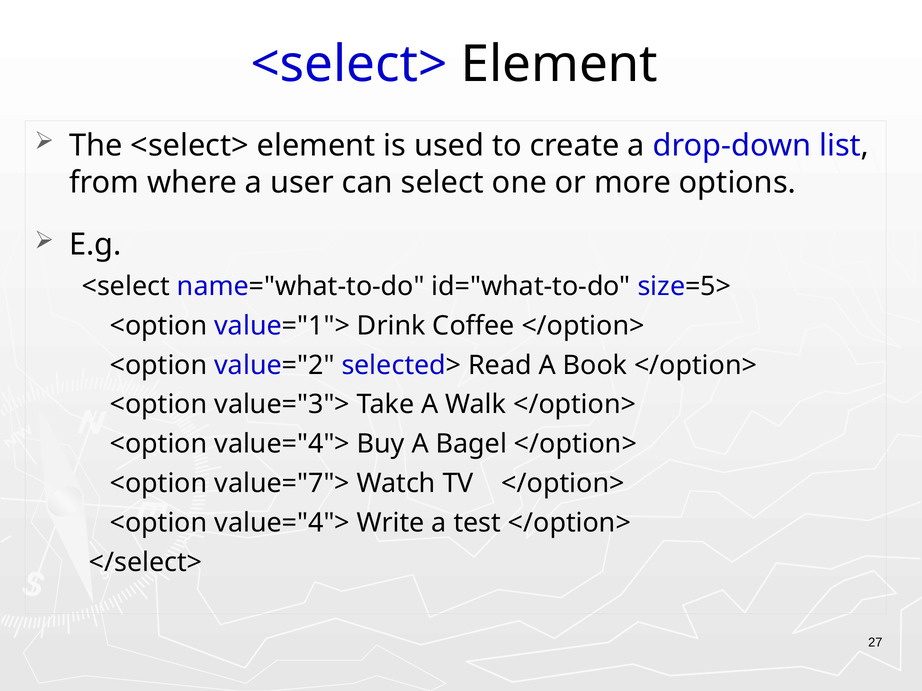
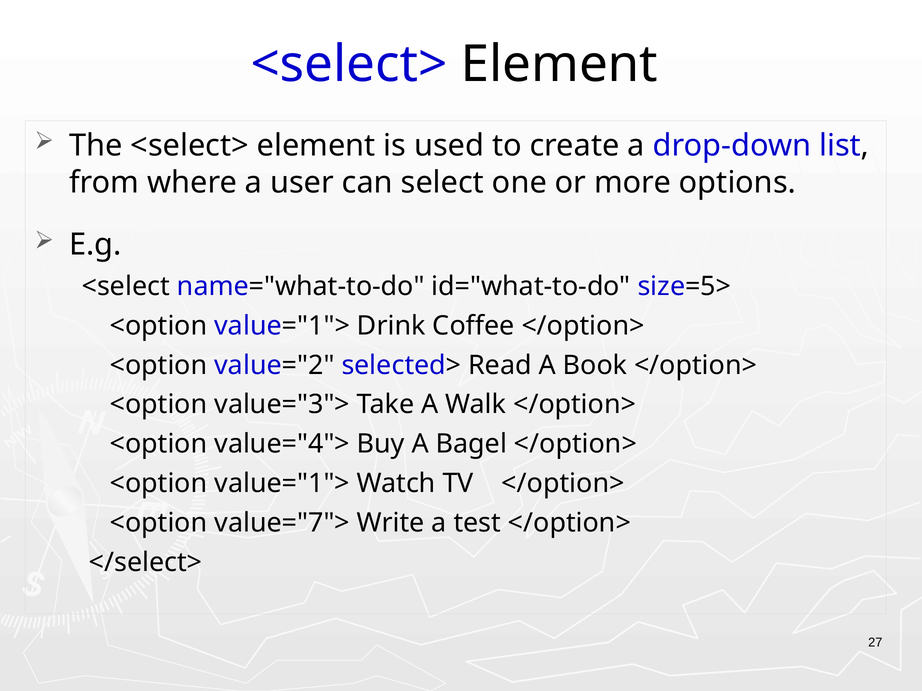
value="7"> at (282, 484): value="7"> -> value="1">
value="4"> at (282, 523): value="4"> -> value="7">
